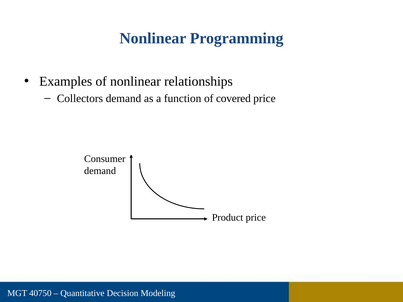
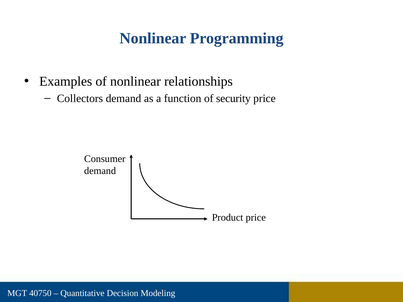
covered: covered -> security
